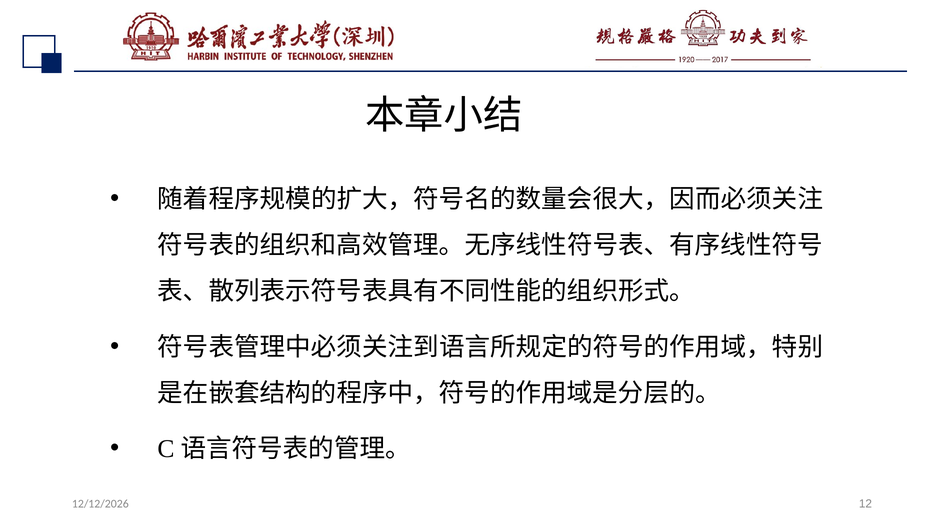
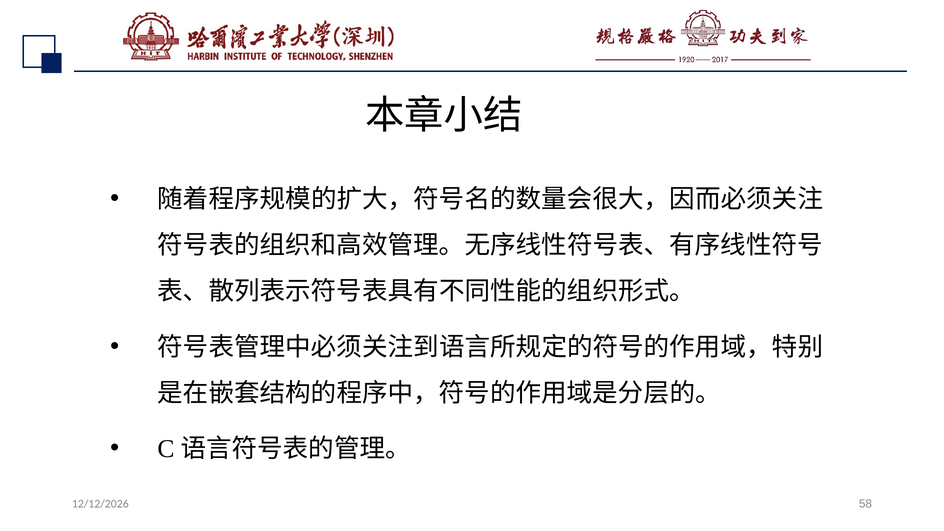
12: 12 -> 58
